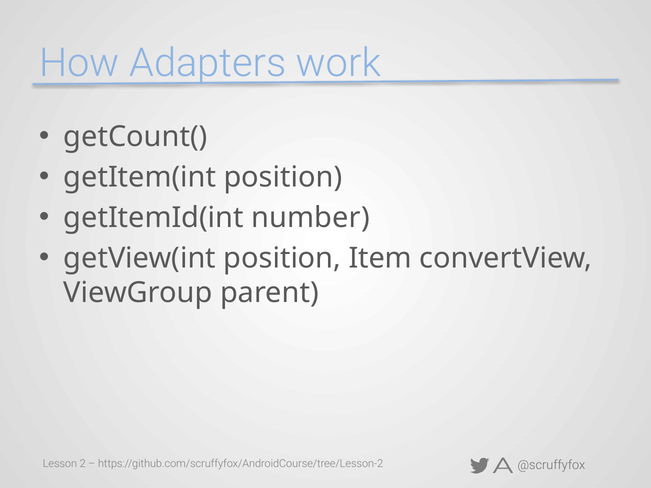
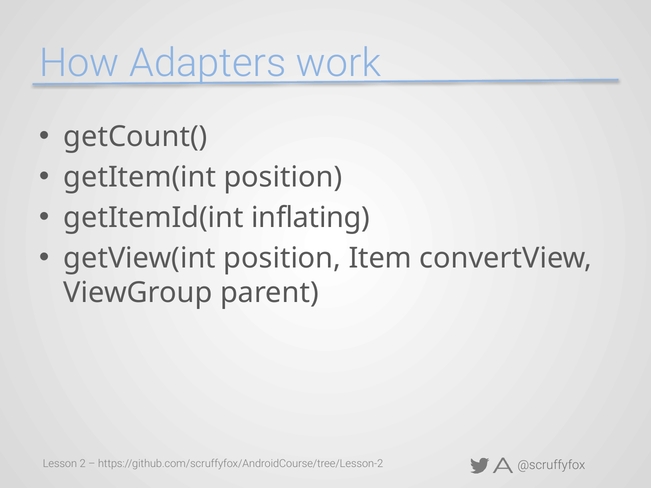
number: number -> inflating
